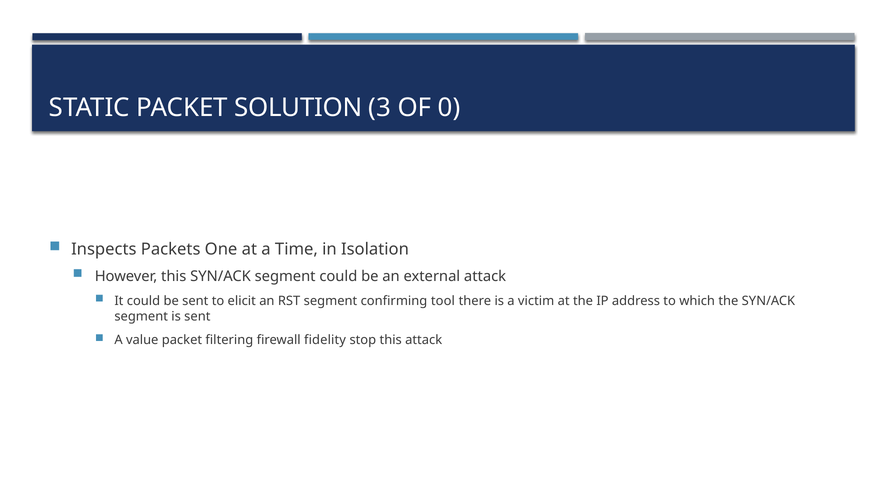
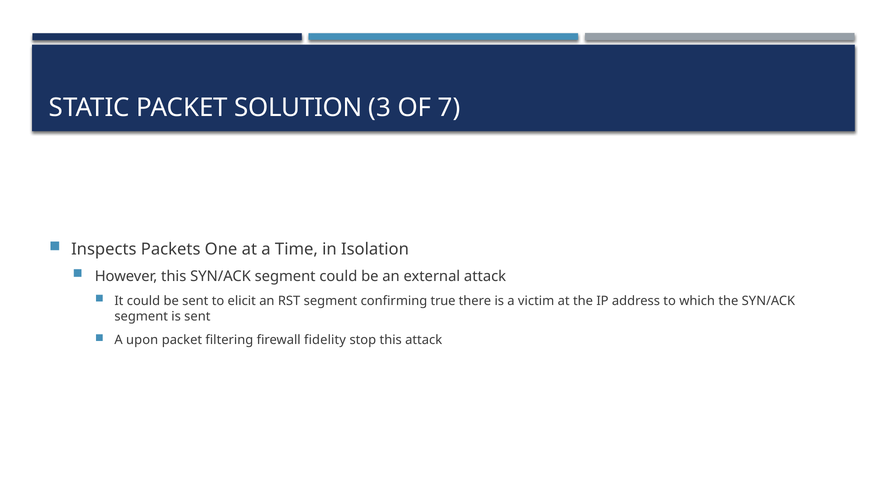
0: 0 -> 7
tool: tool -> true
value: value -> upon
